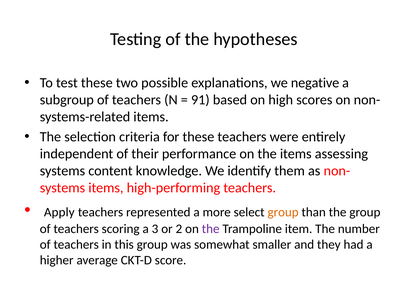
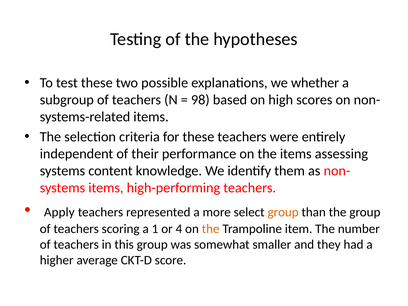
negative: negative -> whether
91: 91 -> 98
3: 3 -> 1
2: 2 -> 4
the at (211, 229) colour: purple -> orange
